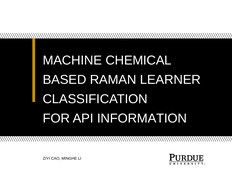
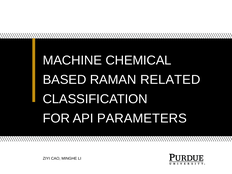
LEARNER: LEARNER -> RELATED
INFORMATION: INFORMATION -> PARAMETERS
